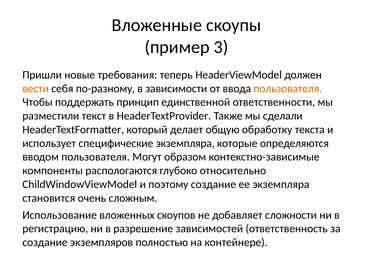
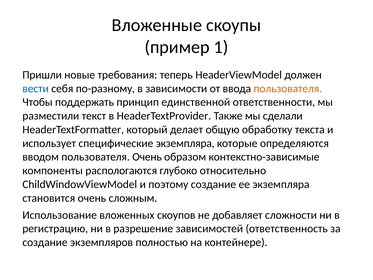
3: 3 -> 1
вести colour: orange -> blue
пользователя Могут: Могут -> Очень
